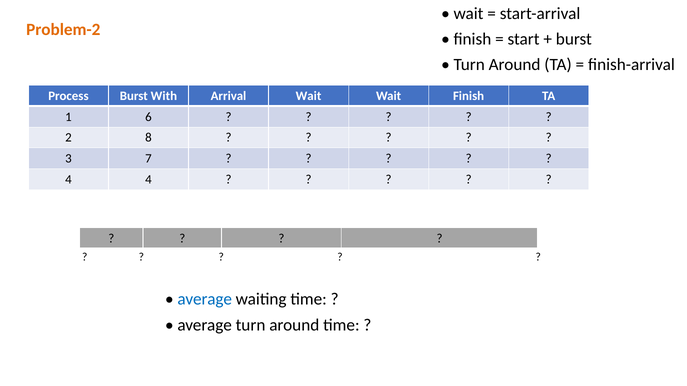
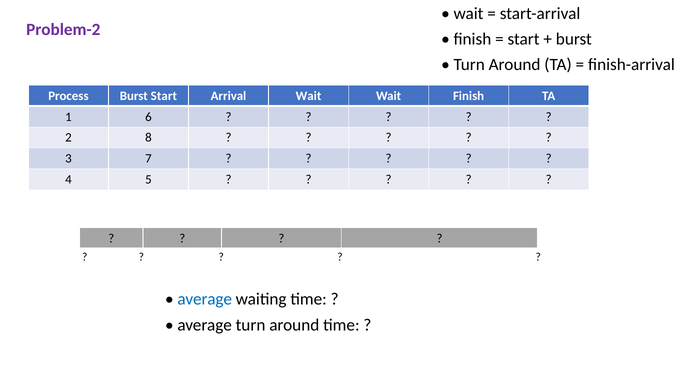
Problem-2 colour: orange -> purple
Burst With: With -> Start
4 4: 4 -> 5
